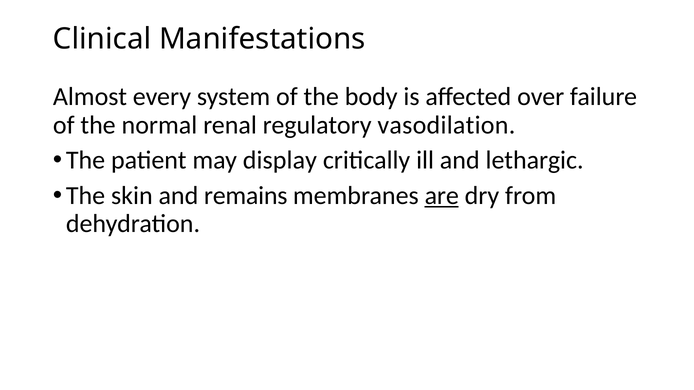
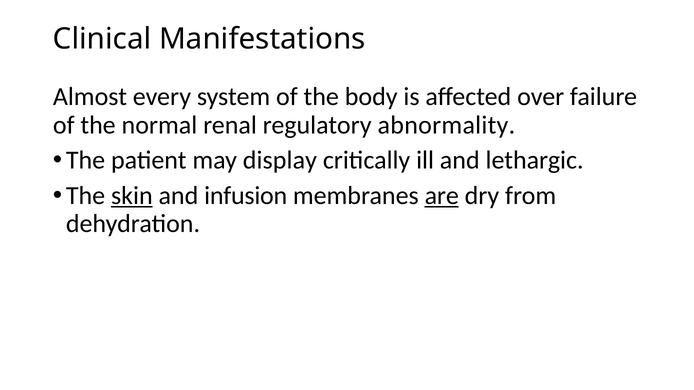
vasodilation: vasodilation -> abnormality
skin underline: none -> present
remains: remains -> infusion
